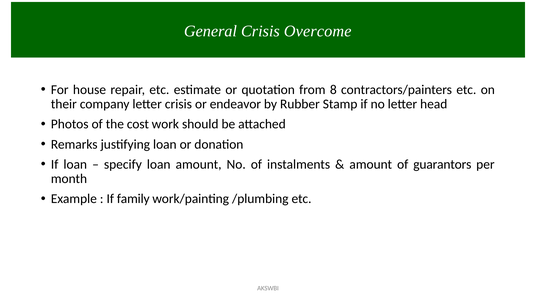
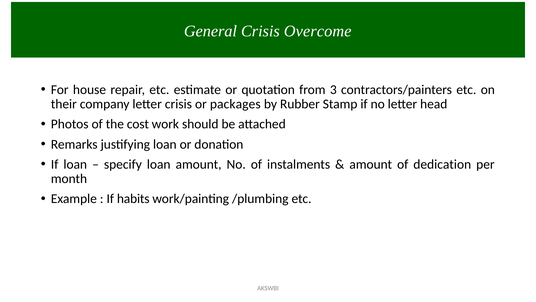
8: 8 -> 3
endeavor: endeavor -> packages
guarantors: guarantors -> dedication
family: family -> habits
